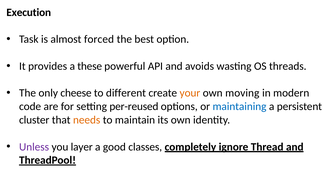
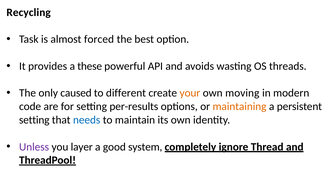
Execution: Execution -> Recycling
cheese: cheese -> caused
per-reused: per-reused -> per-results
maintaining colour: blue -> orange
cluster at (34, 120): cluster -> setting
needs colour: orange -> blue
classes: classes -> system
